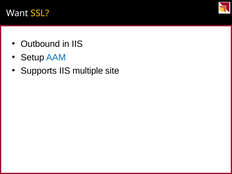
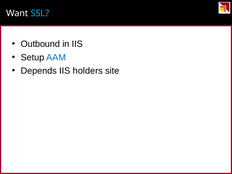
SSL colour: yellow -> light blue
Supports: Supports -> Depends
multiple: multiple -> holders
